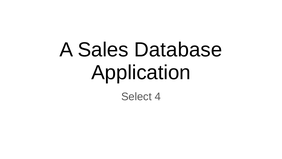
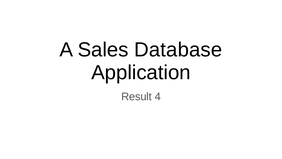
Select: Select -> Result
